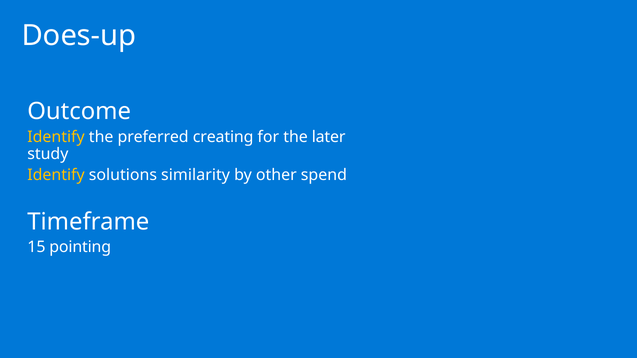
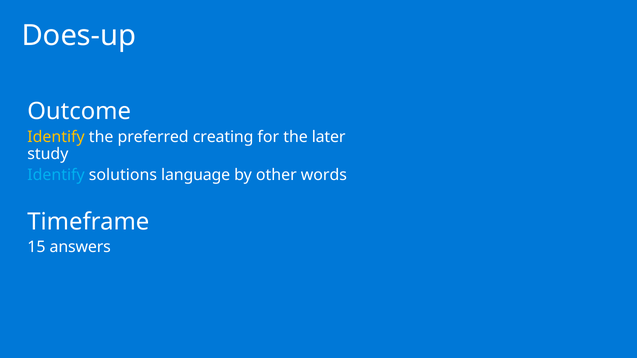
Identify at (56, 175) colour: yellow -> light blue
similarity: similarity -> language
spend: spend -> words
pointing: pointing -> answers
